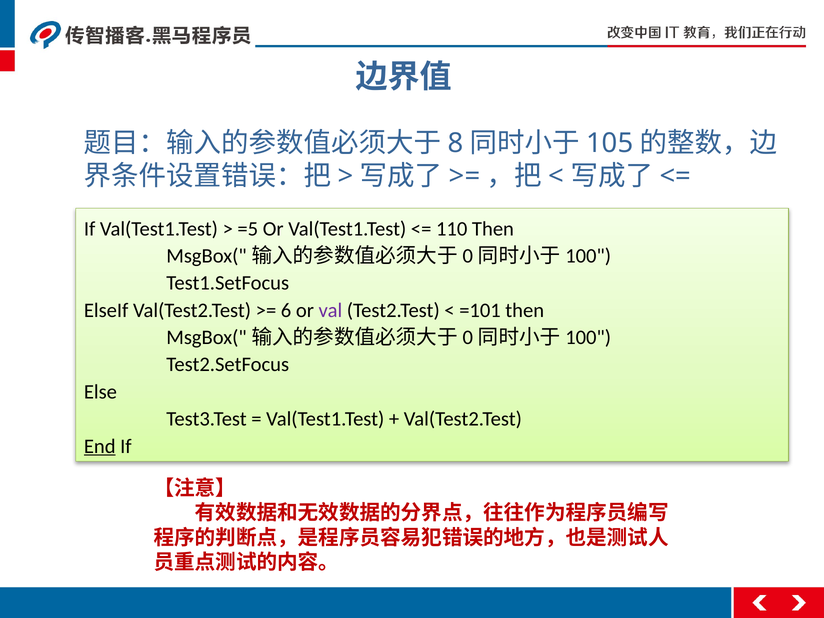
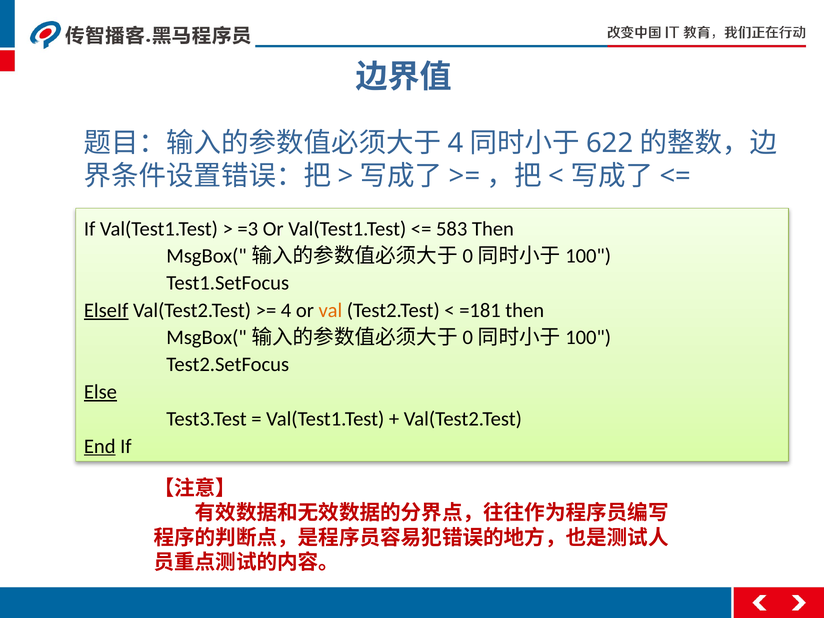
8 at (455, 143): 8 -> 4
105: 105 -> 622
=5: =5 -> =3
110: 110 -> 583
ElseIf underline: none -> present
6 at (286, 310): 6 -> 4
val colour: purple -> orange
=101: =101 -> =181
Else underline: none -> present
